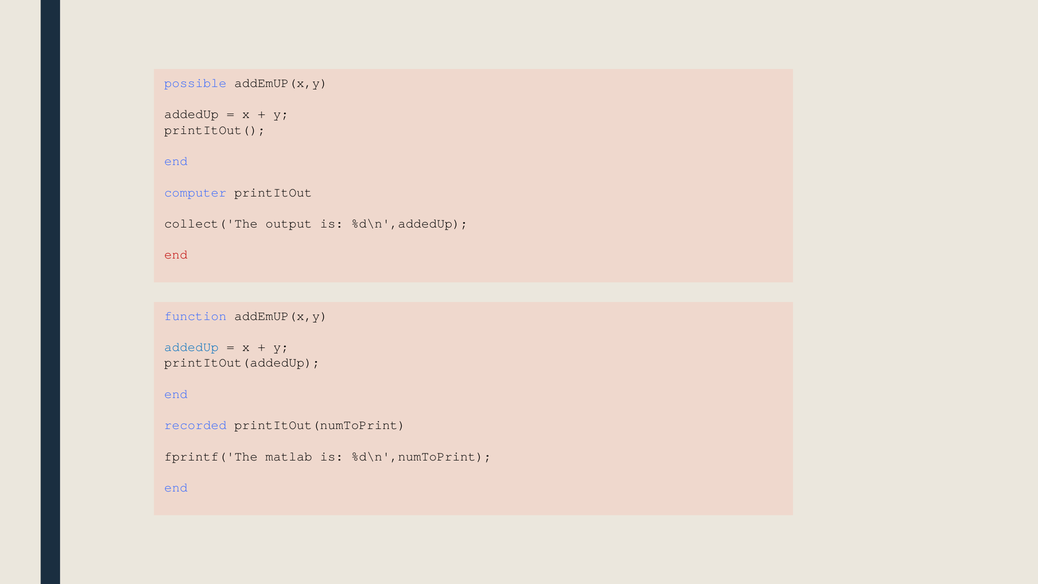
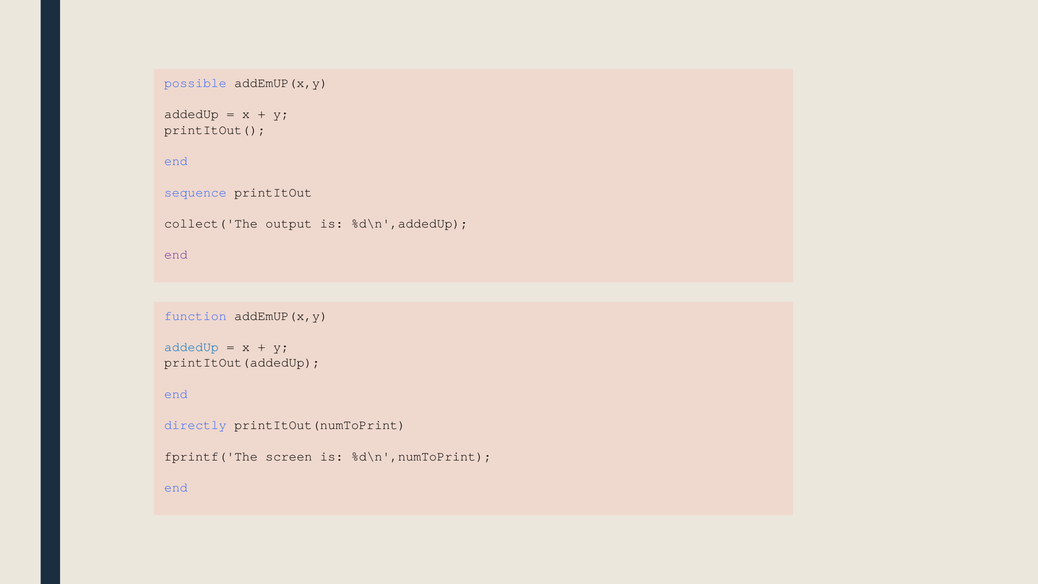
computer: computer -> sequence
end at (176, 255) colour: red -> purple
recorded: recorded -> directly
matlab: matlab -> screen
